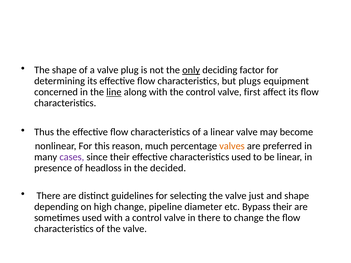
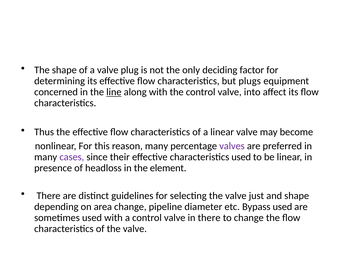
only underline: present -> none
first: first -> into
reason much: much -> many
valves colour: orange -> purple
decided: decided -> element
high: high -> area
Bypass their: their -> used
